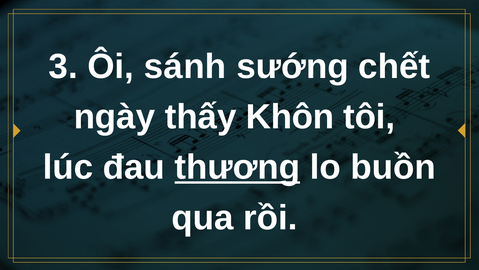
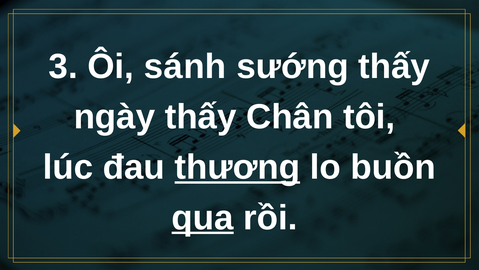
sướng chết: chết -> thấy
Khôn: Khôn -> Chân
qua underline: none -> present
